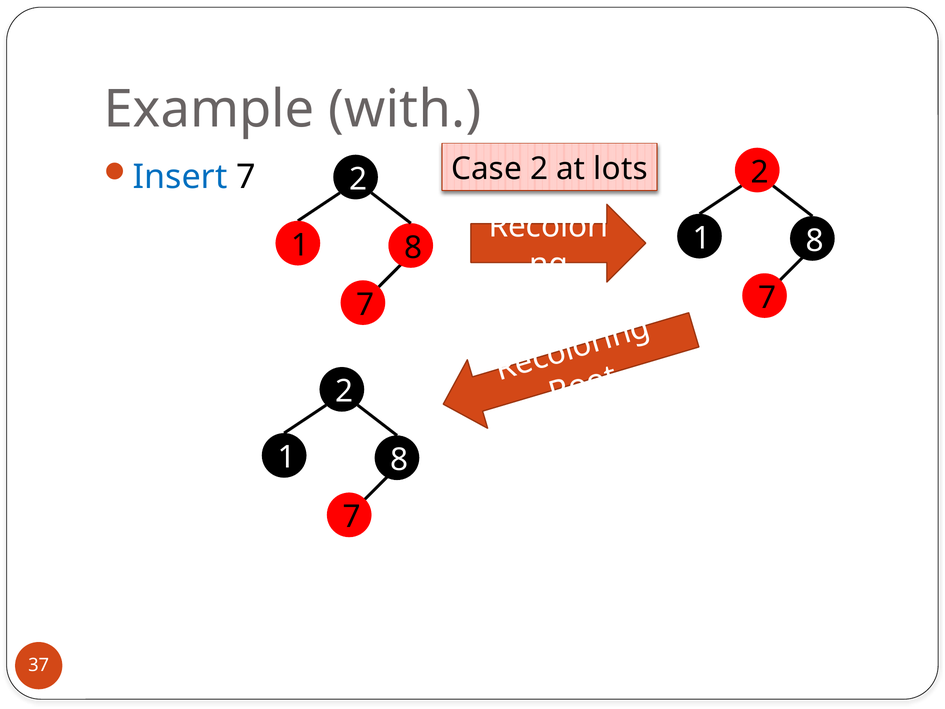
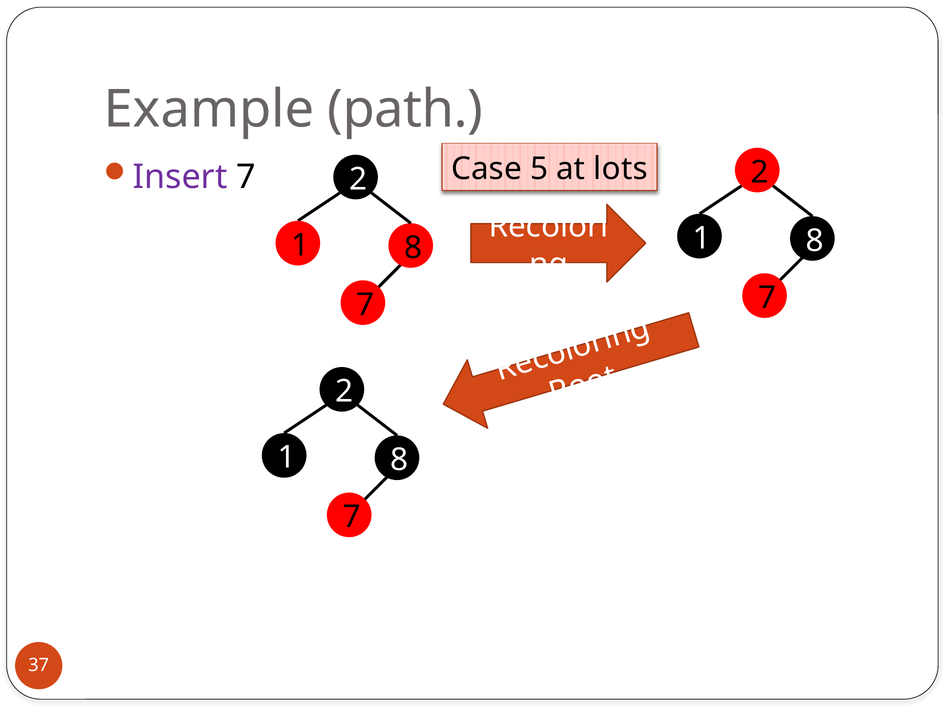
with: with -> path
Case 2: 2 -> 5
Insert colour: blue -> purple
